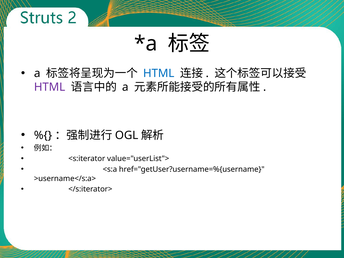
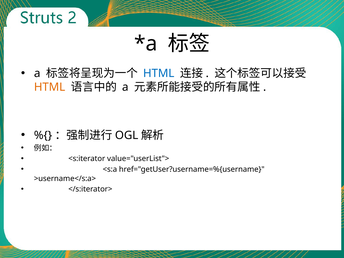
HTML at (50, 87) colour: purple -> orange
